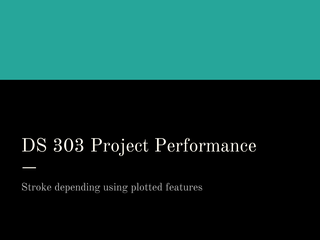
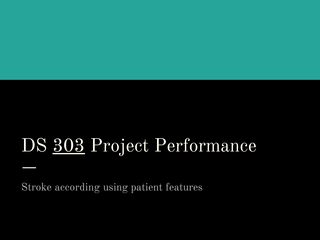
303 underline: none -> present
depending: depending -> according
plotted: plotted -> patient
